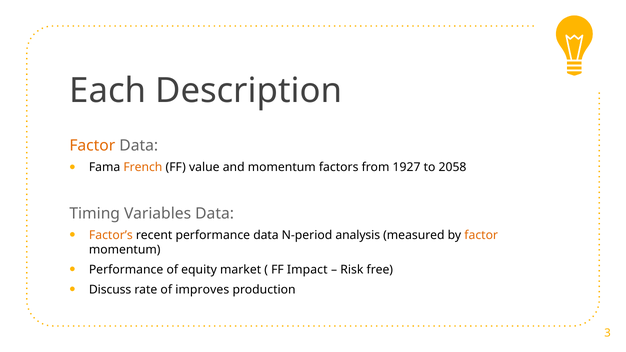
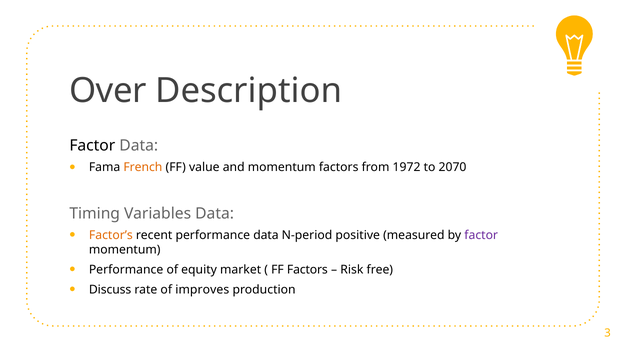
Each: Each -> Over
Factor at (92, 146) colour: orange -> black
1927: 1927 -> 1972
2058: 2058 -> 2070
analysis: analysis -> positive
factor at (481, 235) colour: orange -> purple
FF Impact: Impact -> Factors
